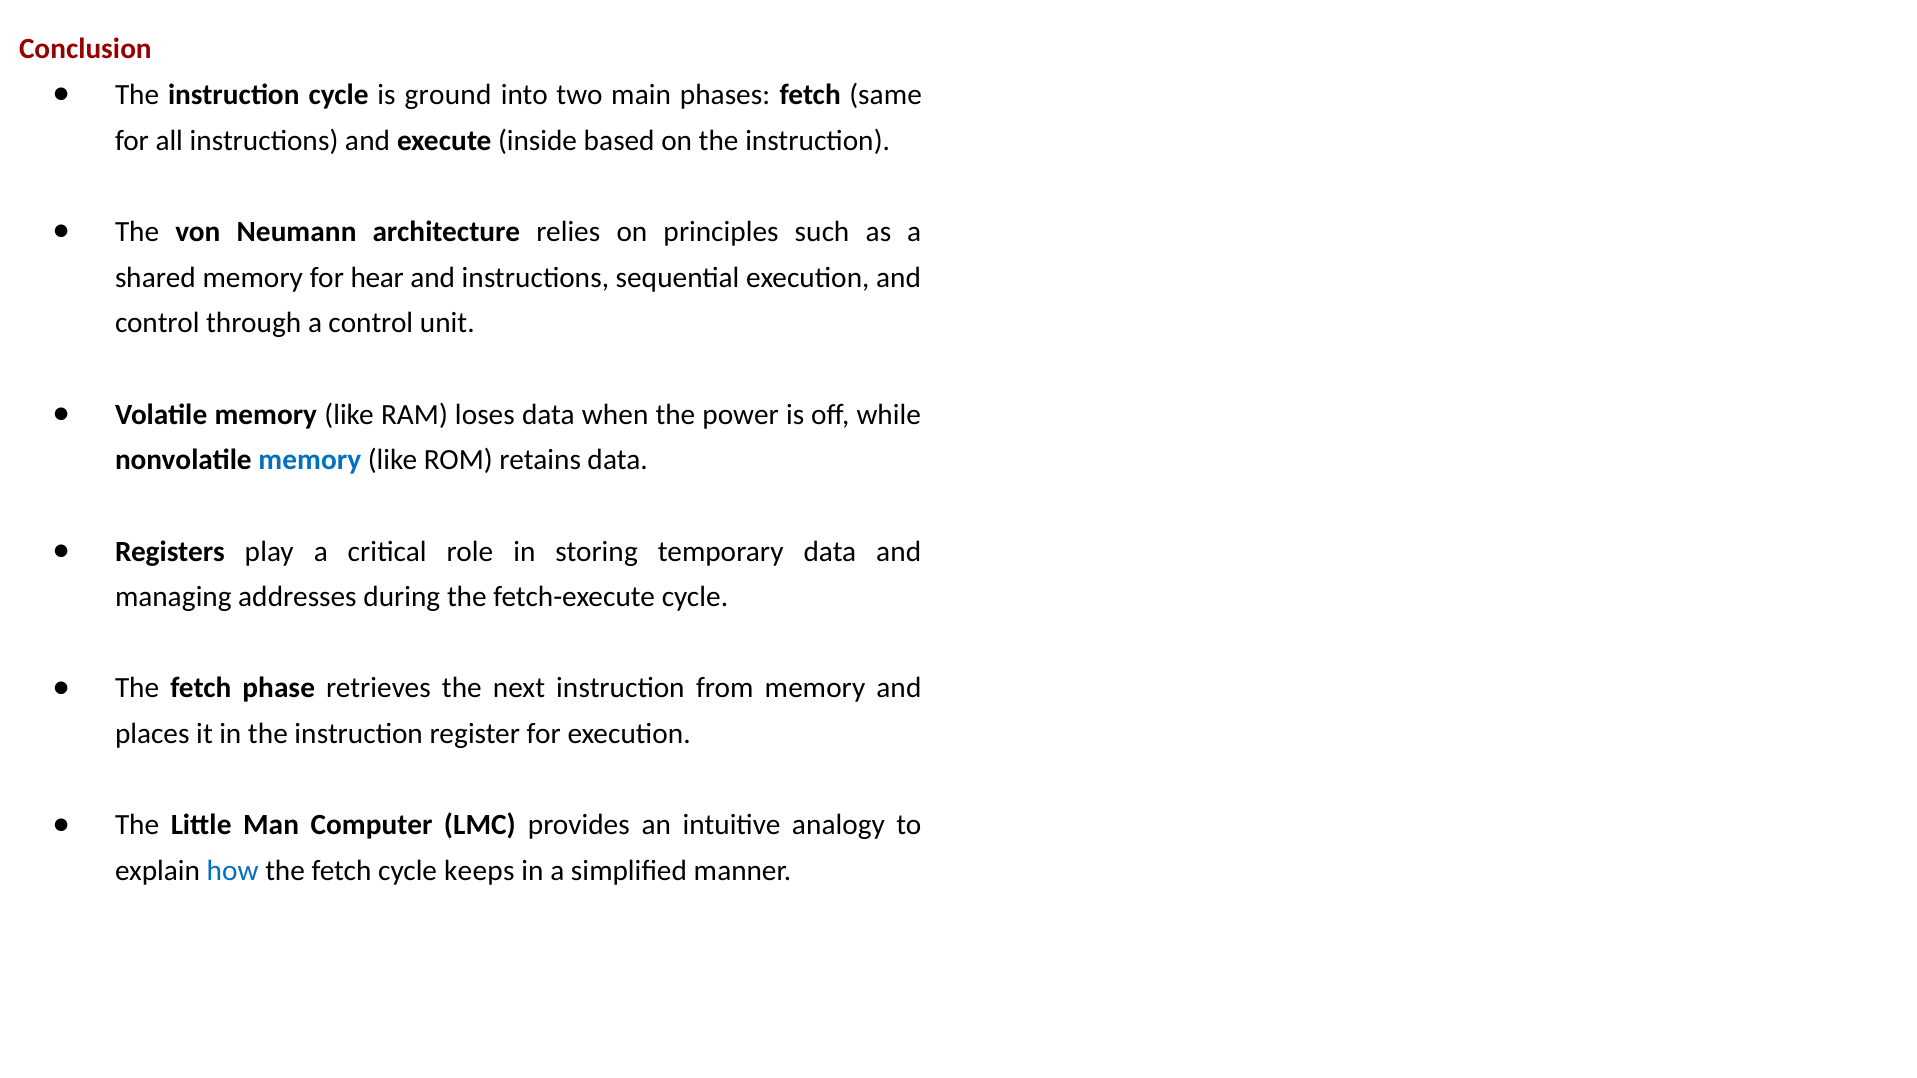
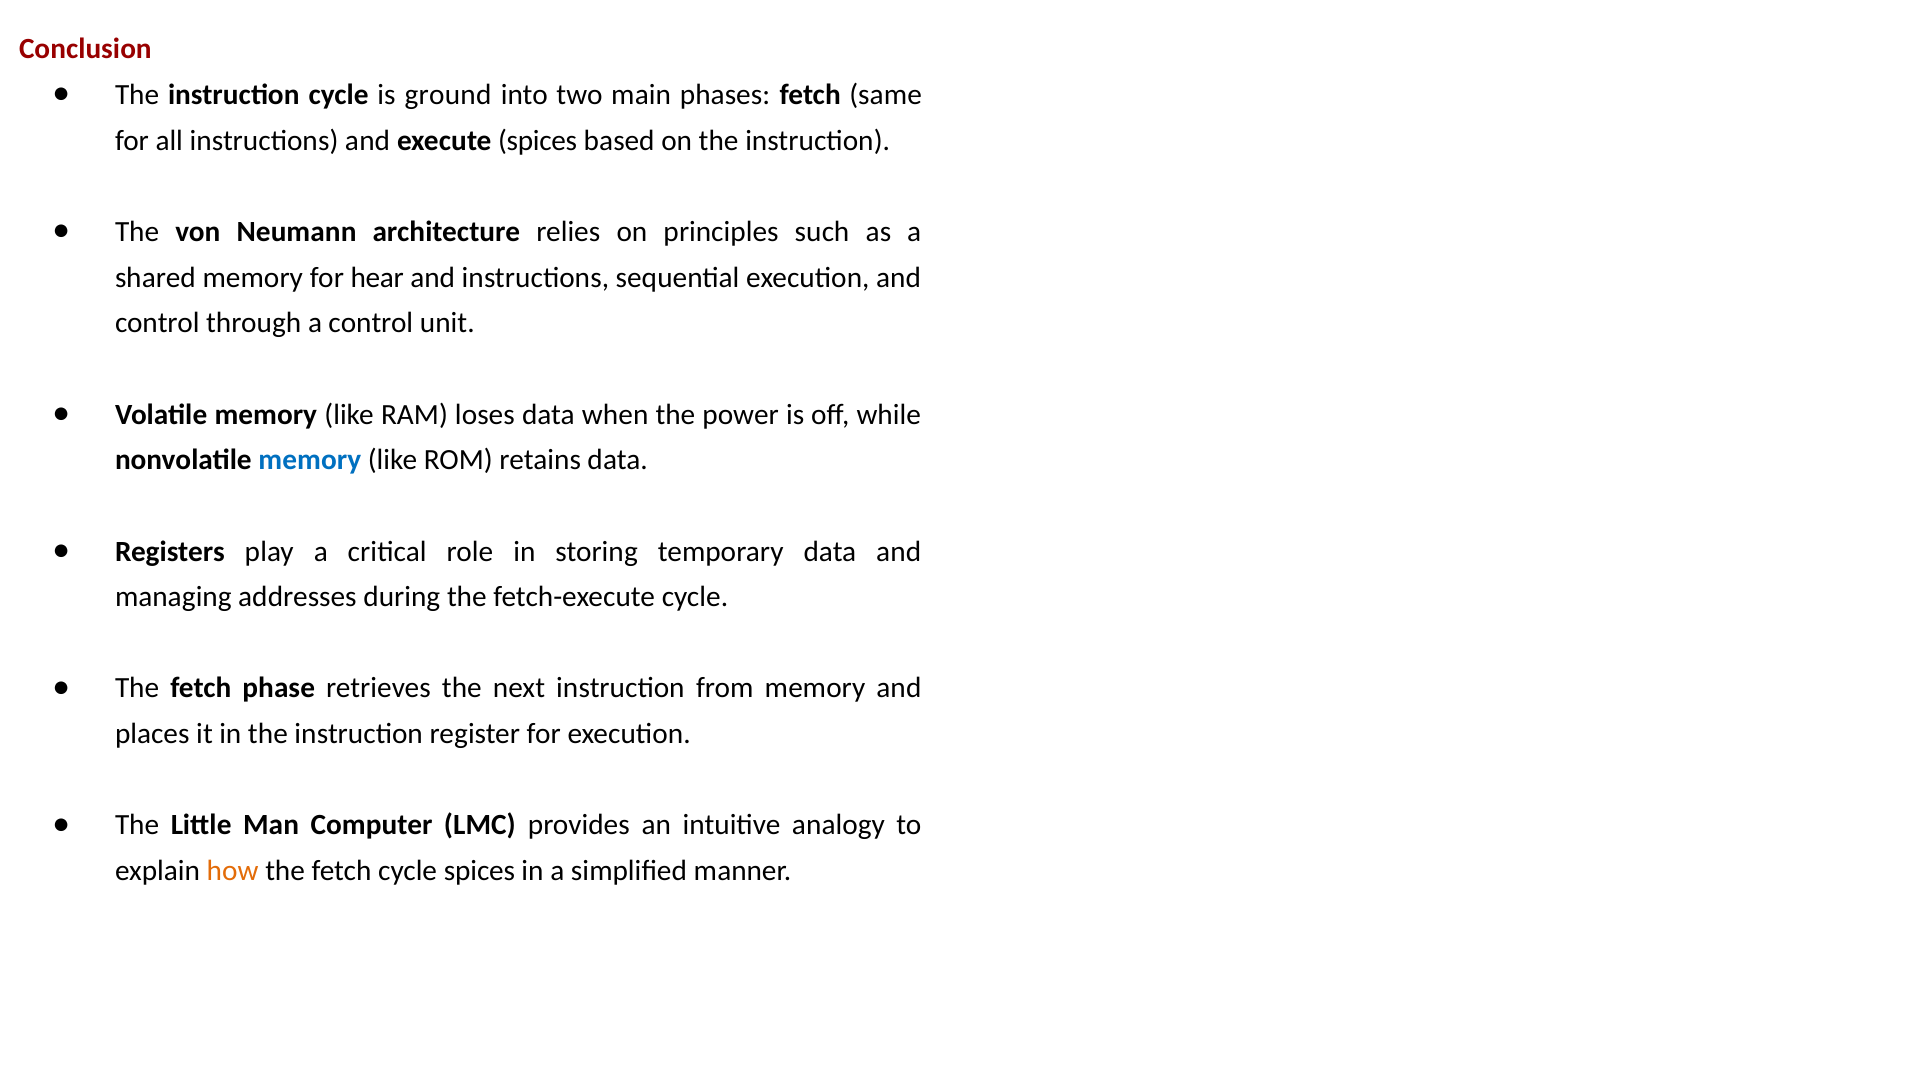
execute inside: inside -> spices
how colour: blue -> orange
cycle keeps: keeps -> spices
